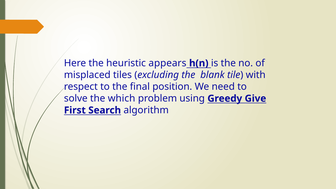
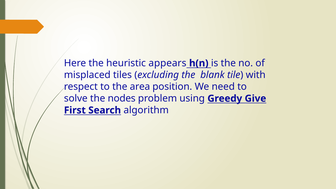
final: final -> area
which: which -> nodes
